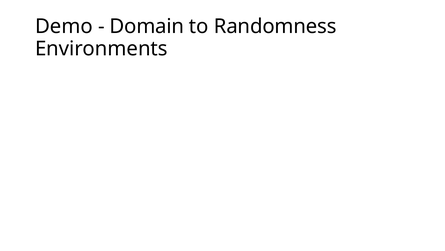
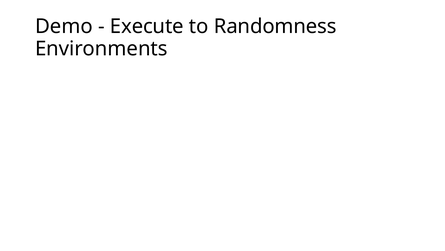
Domain: Domain -> Execute
